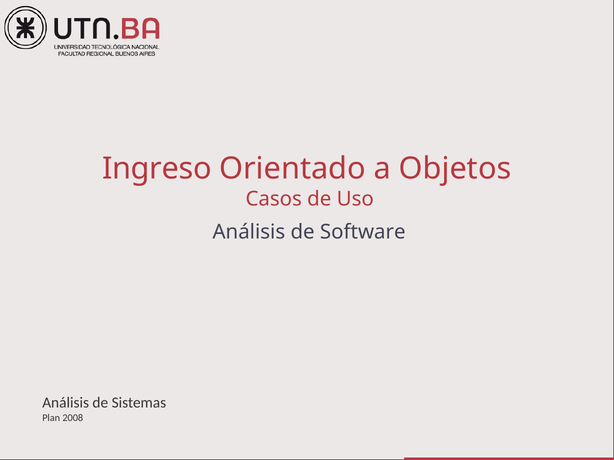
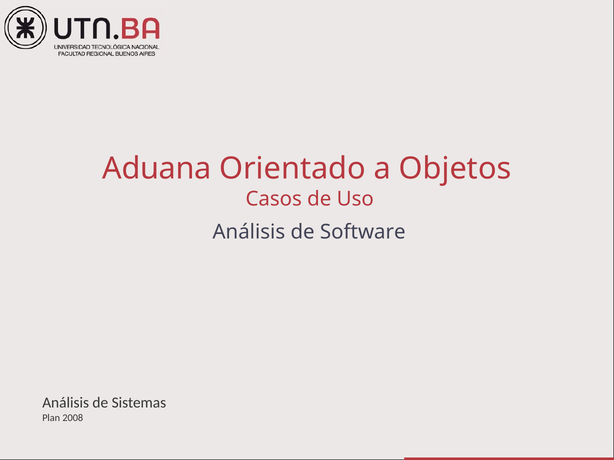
Ingreso: Ingreso -> Aduana
